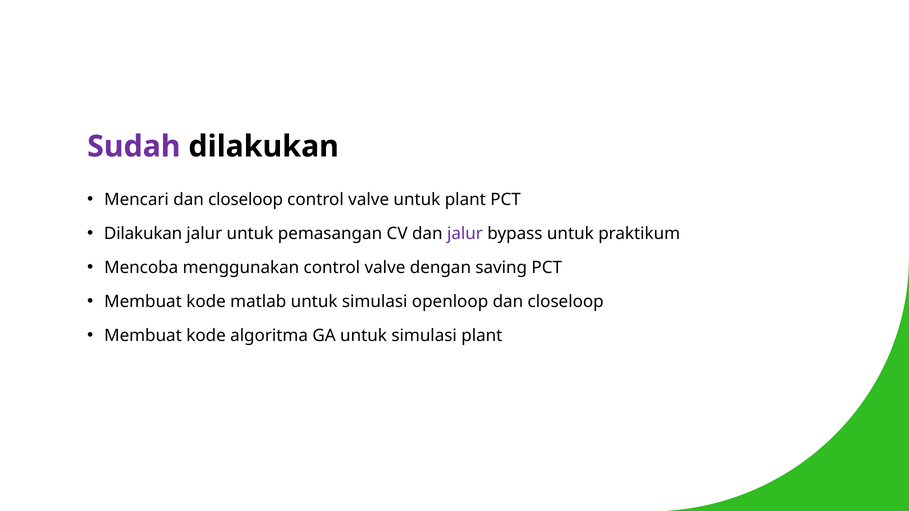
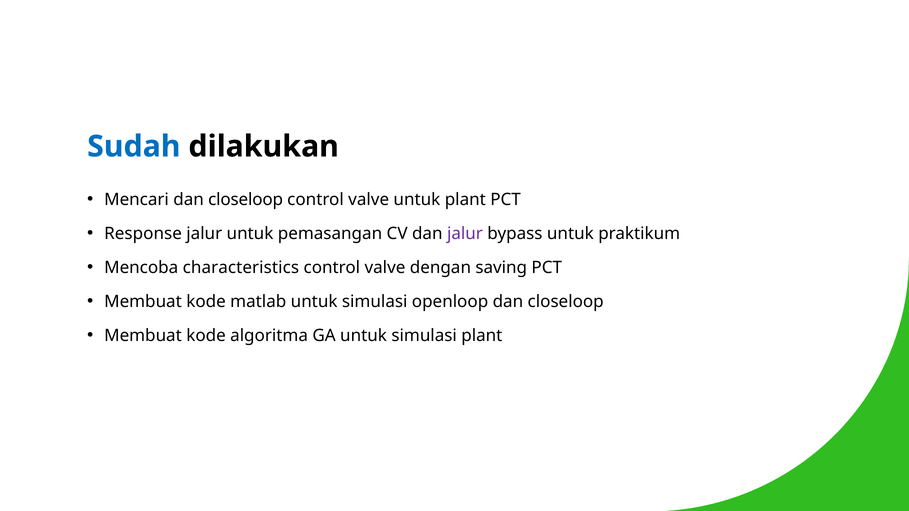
Sudah colour: purple -> blue
Dilakukan at (143, 234): Dilakukan -> Response
menggunakan: menggunakan -> characteristics
